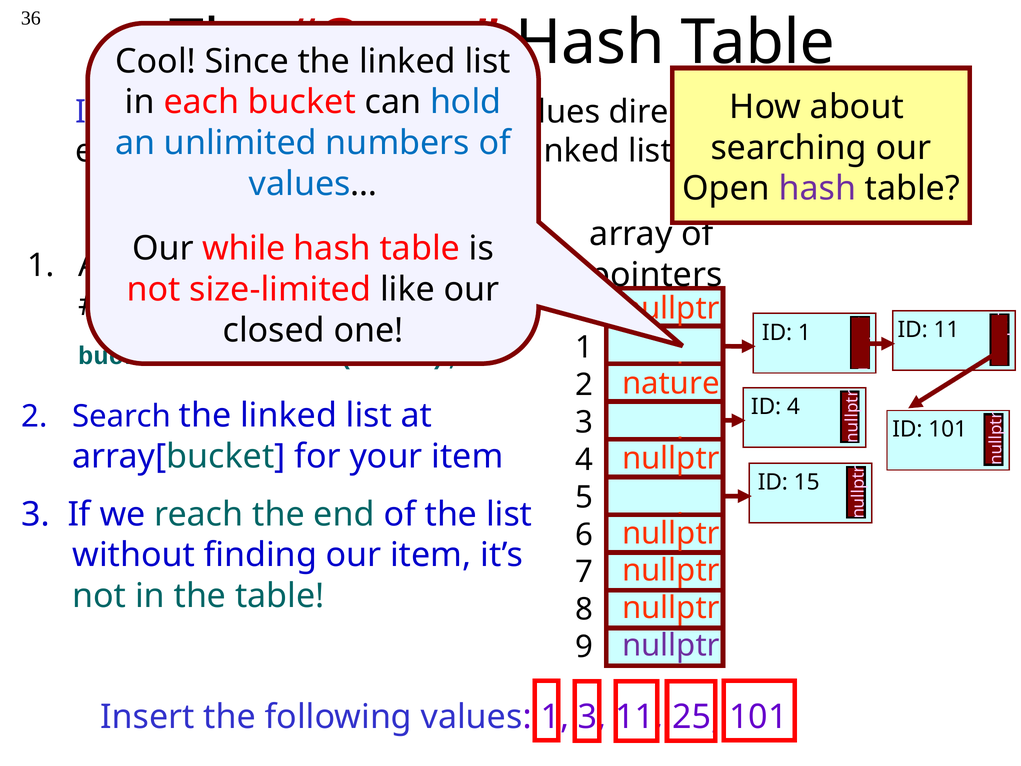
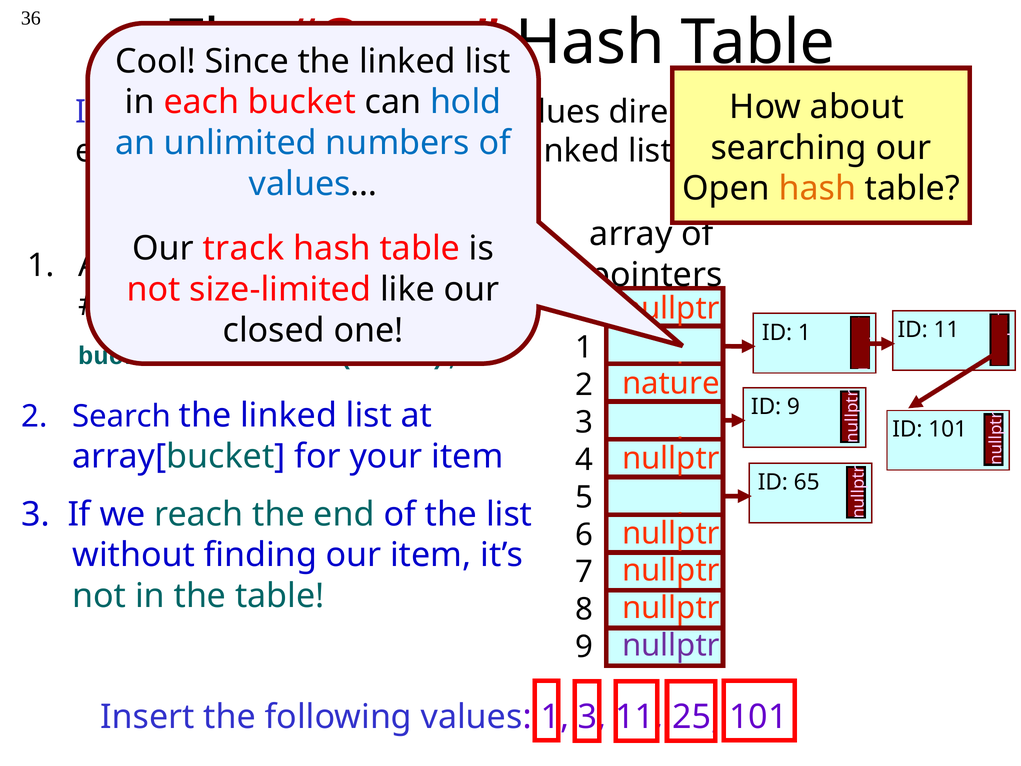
hash at (817, 189) colour: purple -> orange
while: while -> track
ID 4: 4 -> 9
15: 15 -> 65
